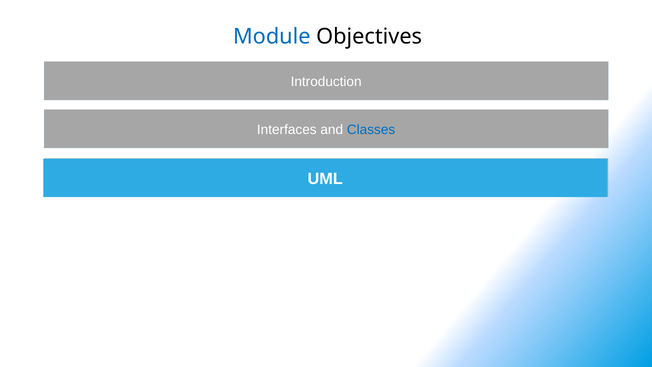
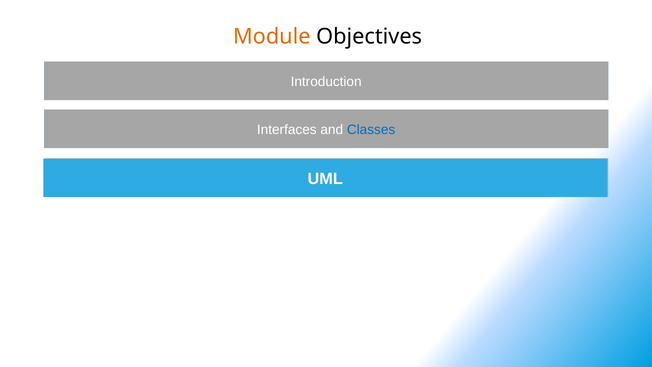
Module colour: blue -> orange
